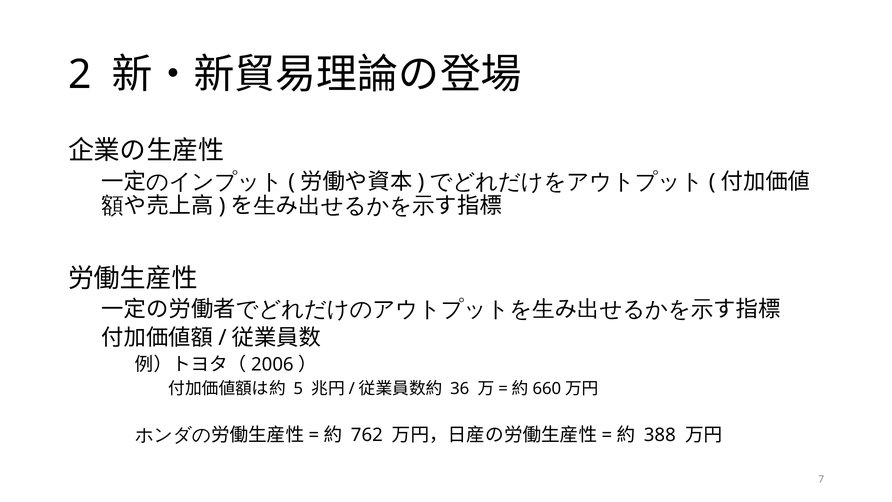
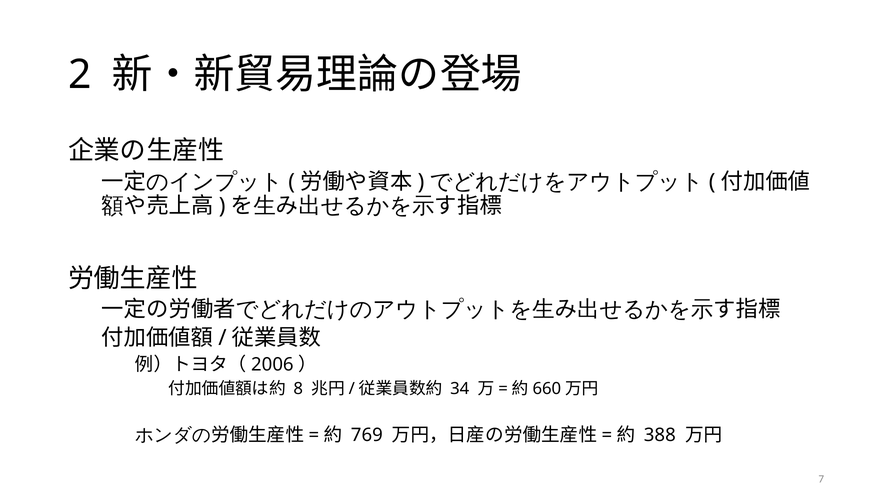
5: 5 -> 8
36: 36 -> 34
762: 762 -> 769
